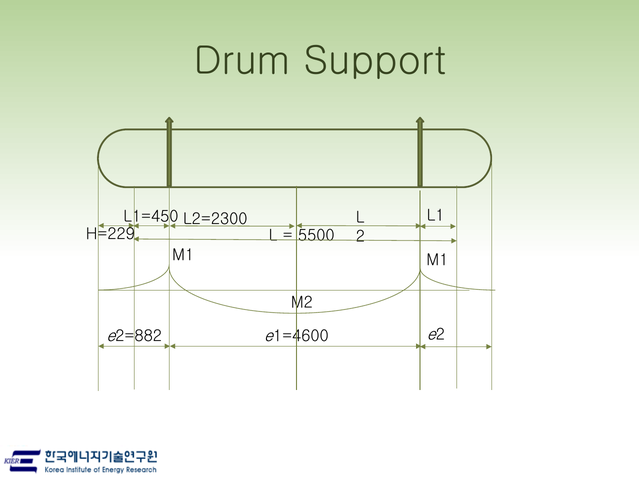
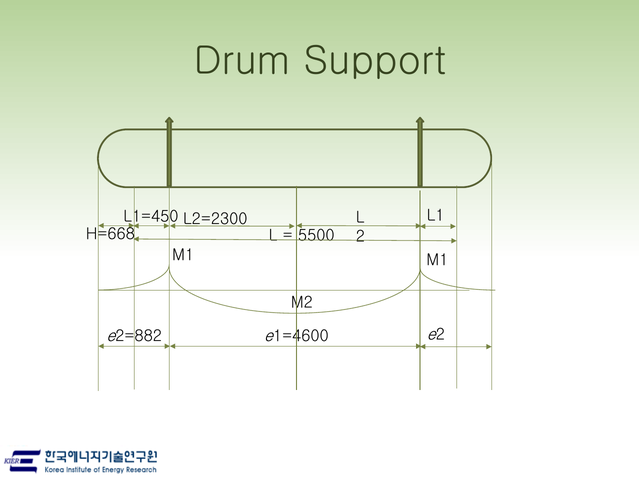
H=229: H=229 -> H=668
